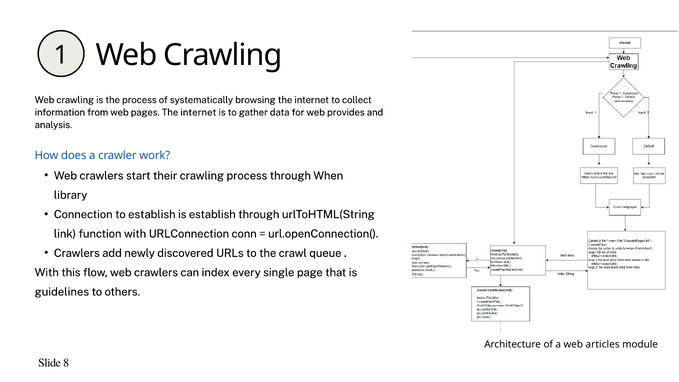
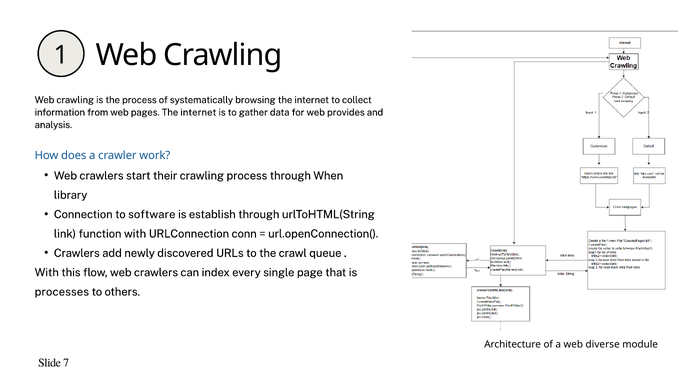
to establish: establish -> software
guidelines: guidelines -> processes
articles: articles -> diverse
8: 8 -> 7
